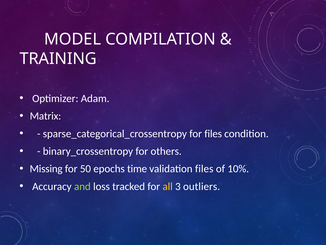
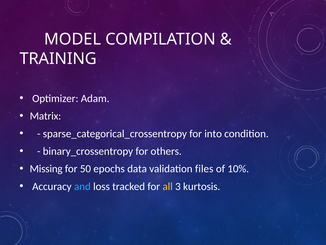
for files: files -> into
time: time -> data
and colour: light green -> light blue
outliers: outliers -> kurtosis
